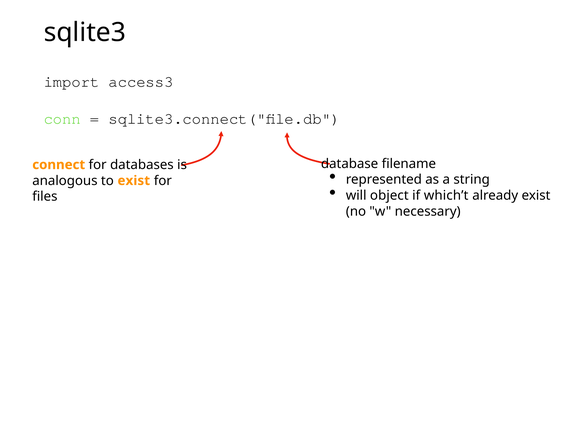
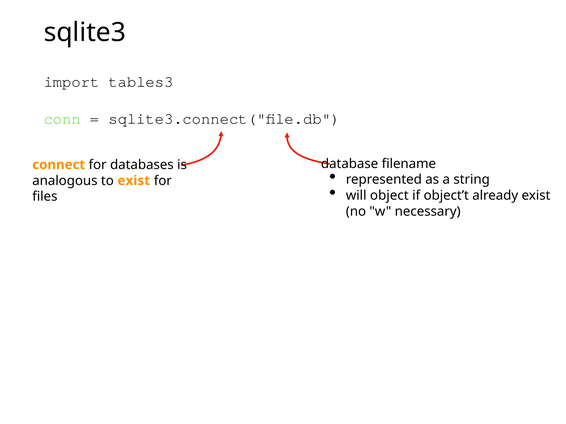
access3: access3 -> tables3
which’t: which’t -> object’t
